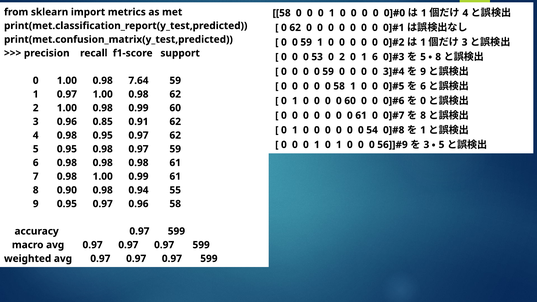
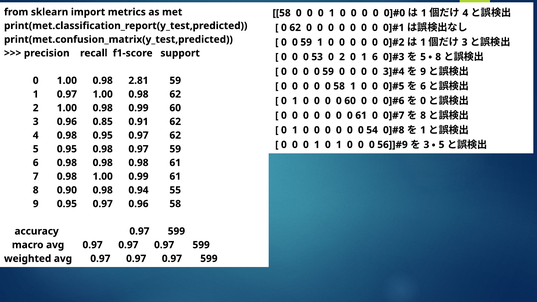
7.64: 7.64 -> 2.81
